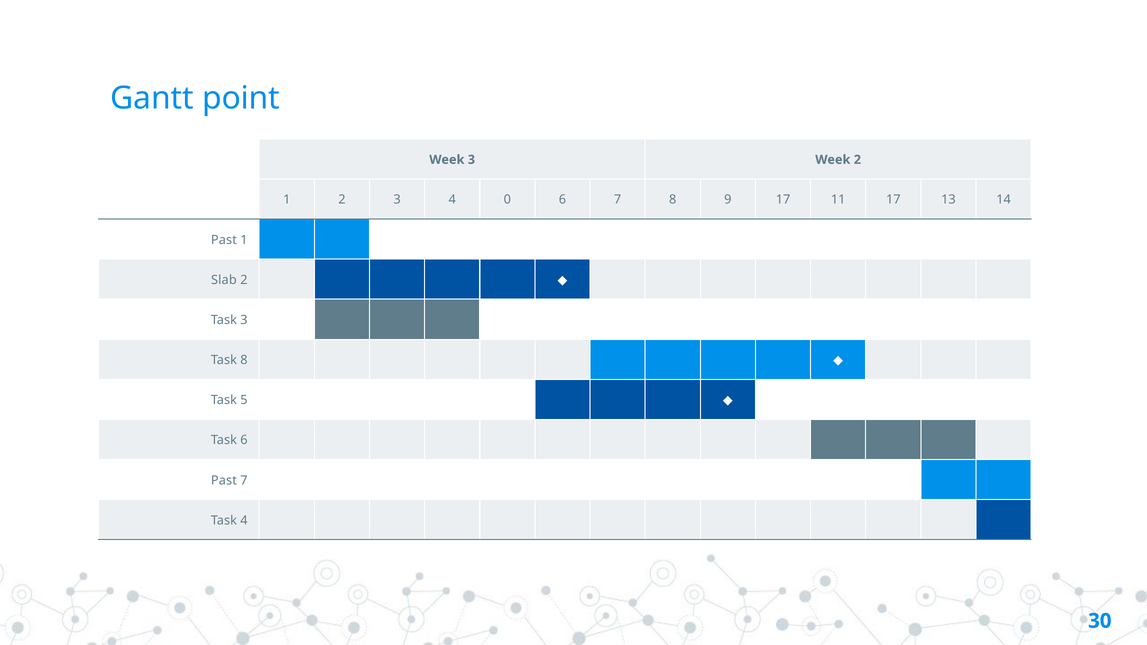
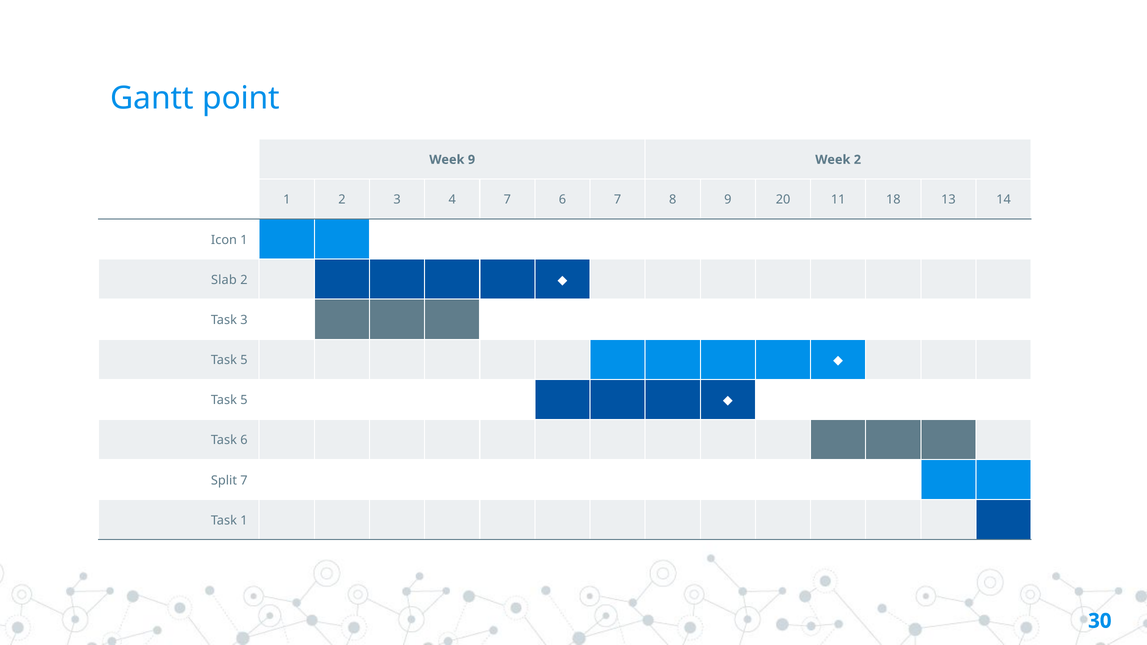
Week 3: 3 -> 9
4 0: 0 -> 7
9 17: 17 -> 20
11 17: 17 -> 18
Past at (224, 240): Past -> Icon
8 at (244, 360): 8 -> 5
Past at (224, 481): Past -> Split
Task 4: 4 -> 1
